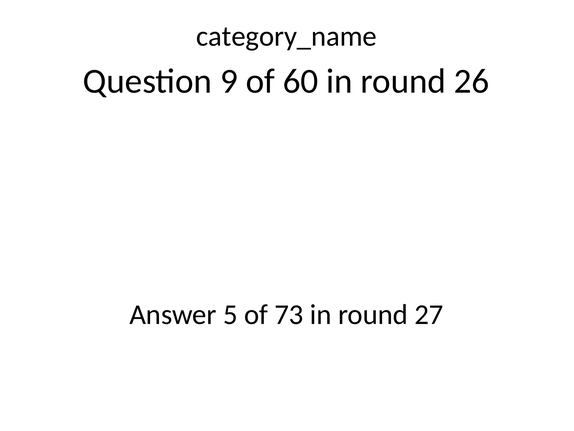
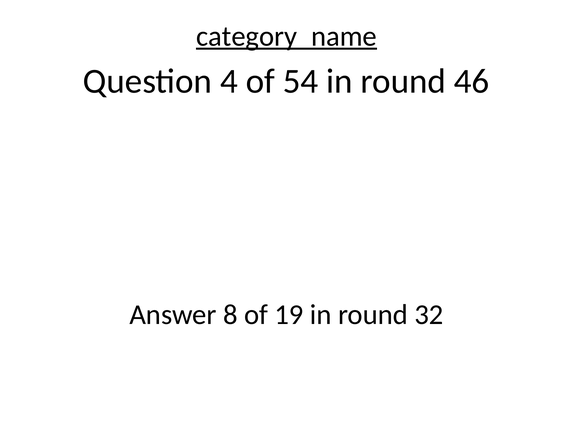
category_name underline: none -> present
9: 9 -> 4
60: 60 -> 54
26: 26 -> 46
5: 5 -> 8
73: 73 -> 19
27: 27 -> 32
